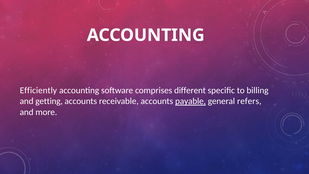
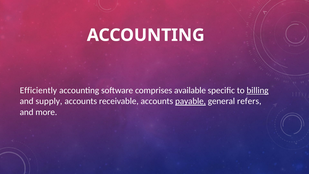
different: different -> available
billing underline: none -> present
getting: getting -> supply
